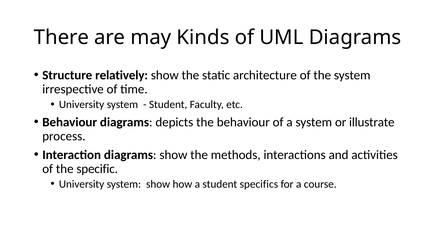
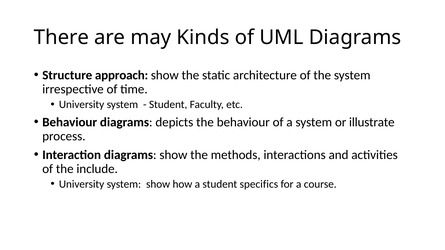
relatively: relatively -> approach
specific: specific -> include
